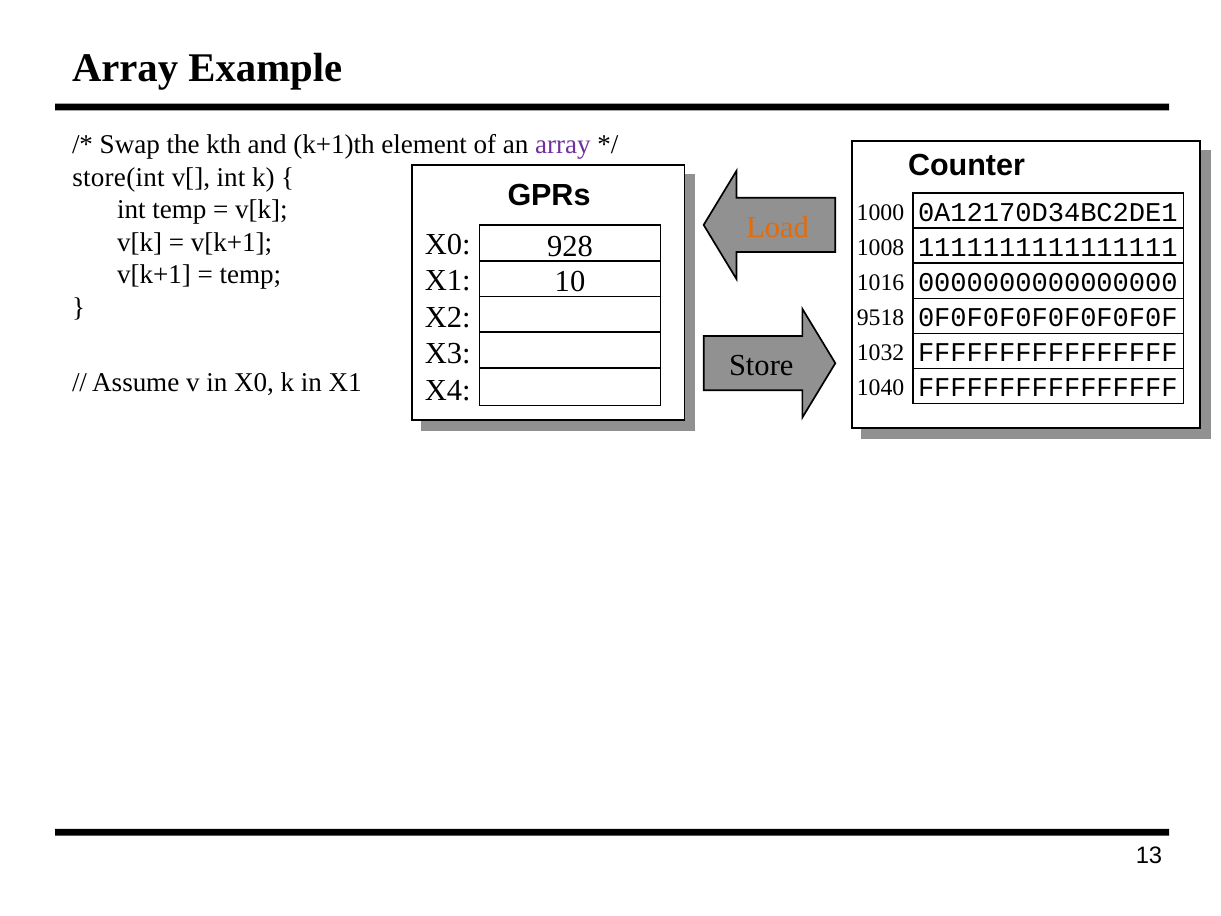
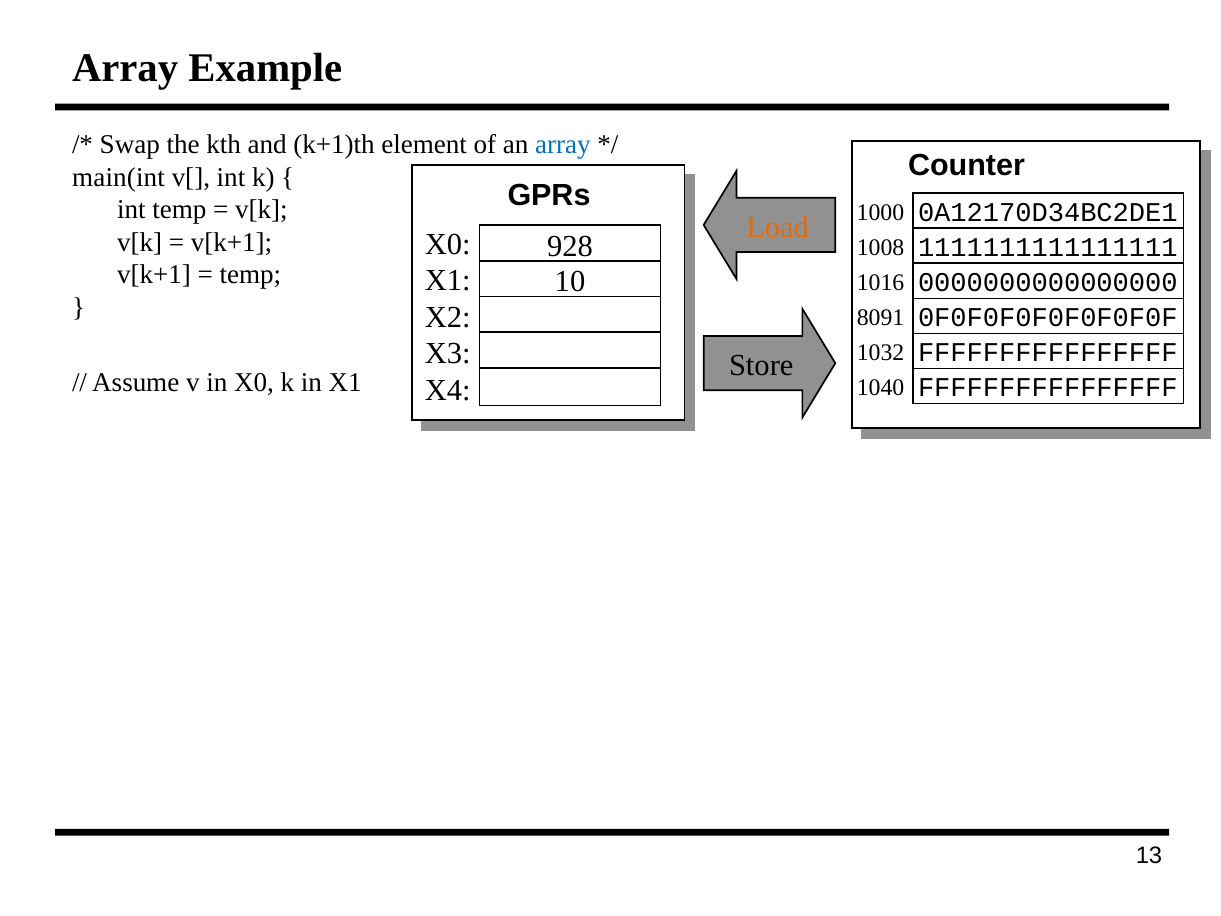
array at (563, 145) colour: purple -> blue
store(int: store(int -> main(int
9518: 9518 -> 8091
